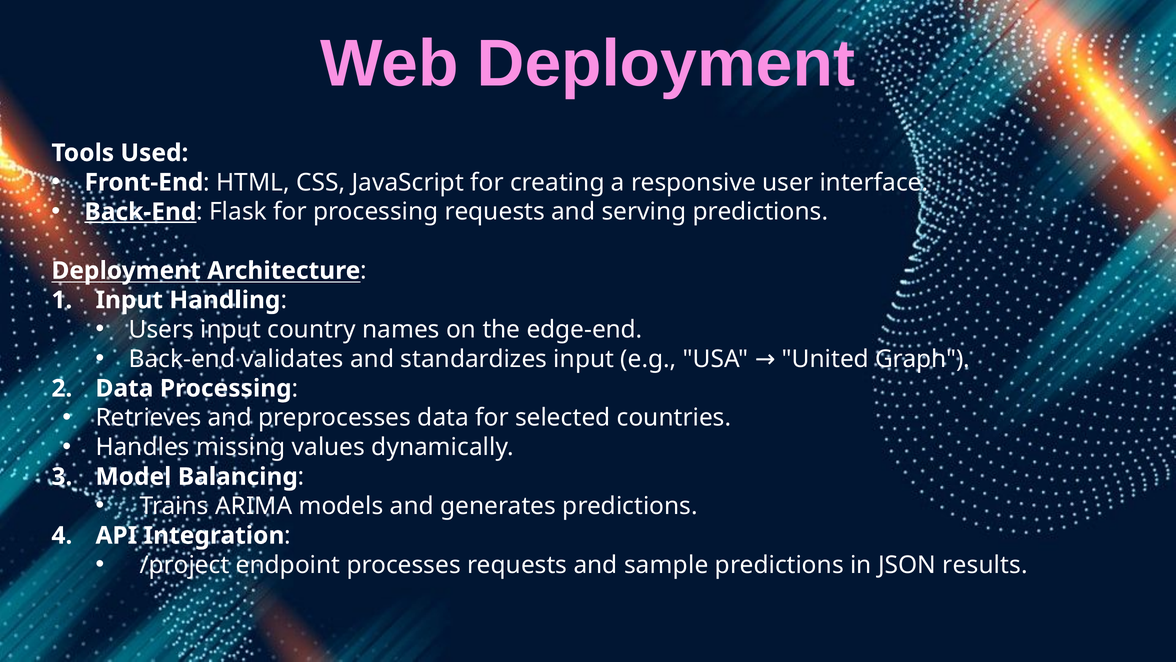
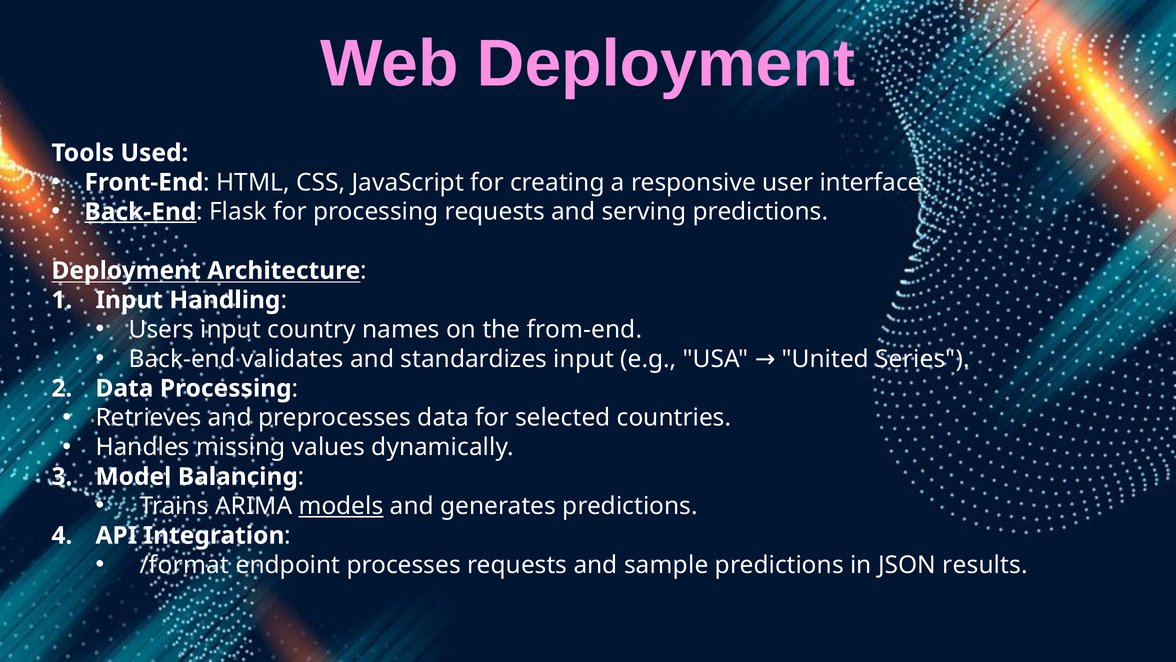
edge-end: edge-end -> from-end
Graph: Graph -> Series
models underline: none -> present
/project: /project -> /format
